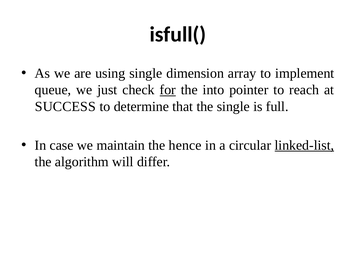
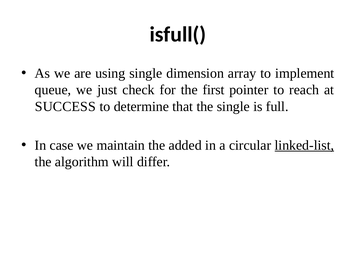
for underline: present -> none
into: into -> first
hence: hence -> added
